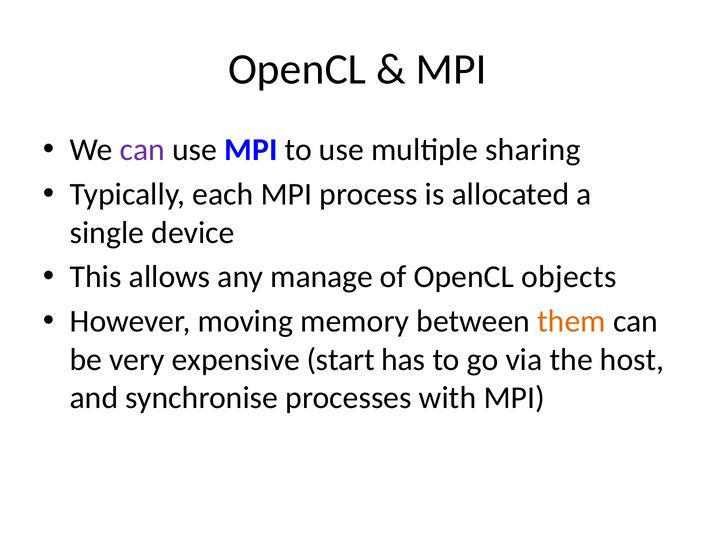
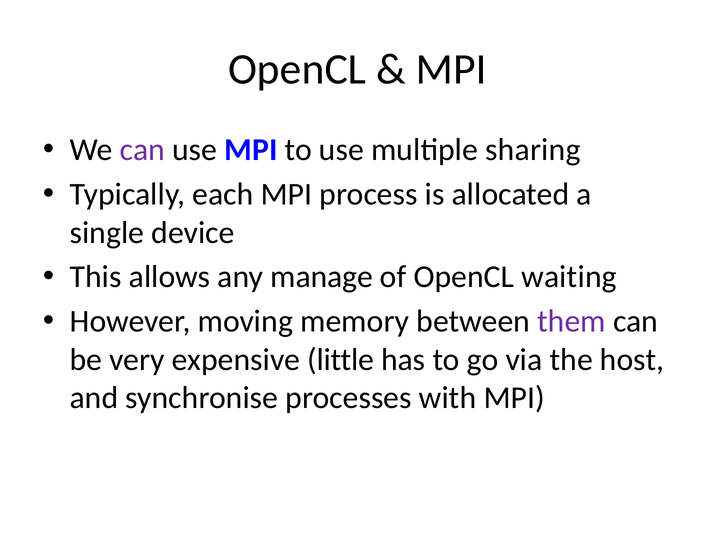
objects: objects -> waiting
them colour: orange -> purple
start: start -> little
